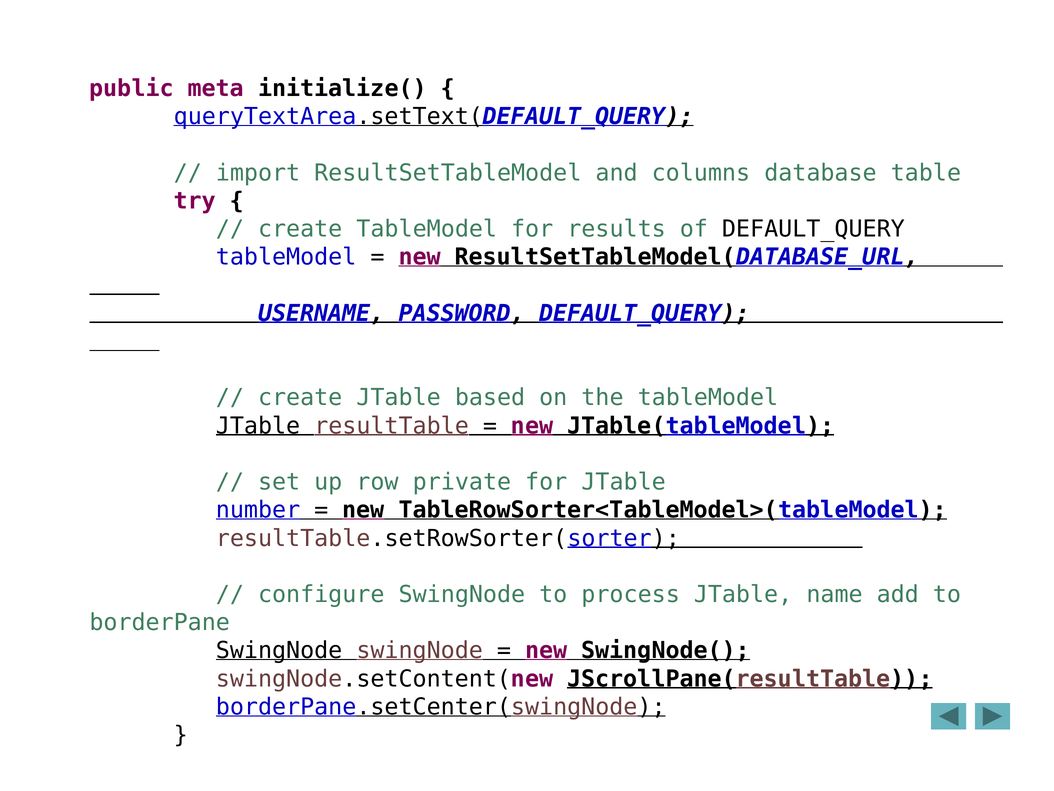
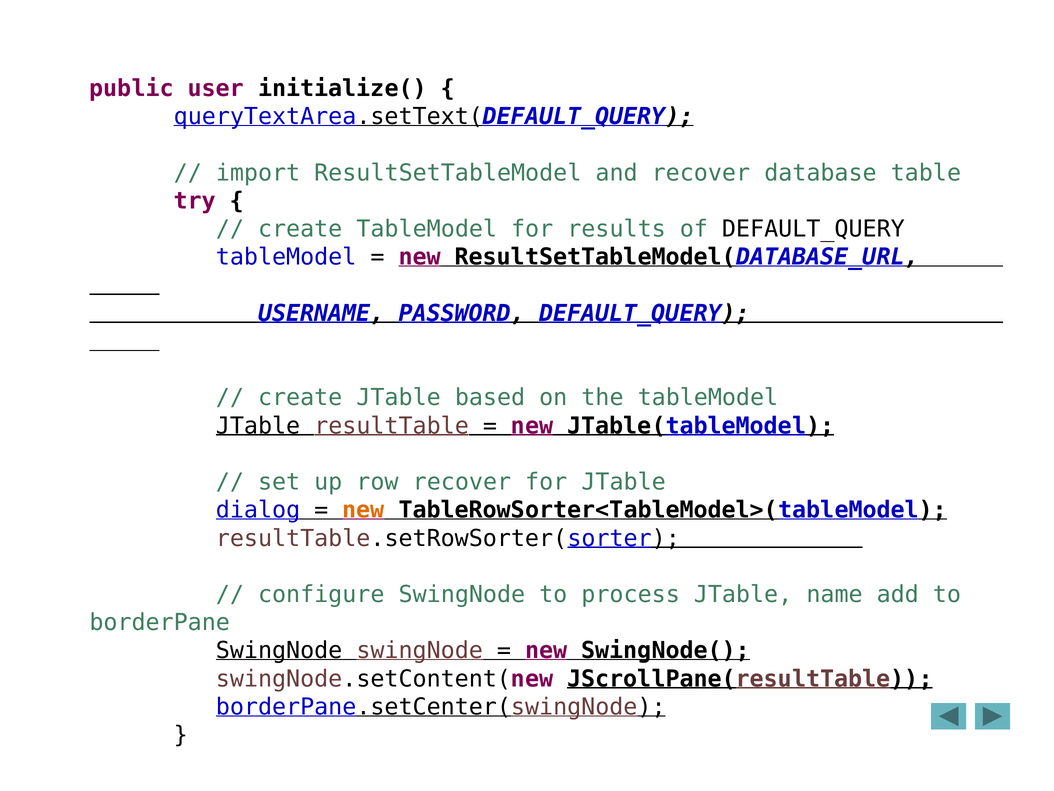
meta: meta -> user
and columns: columns -> recover
row private: private -> recover
number: number -> dialog
new at (363, 510) colour: black -> orange
